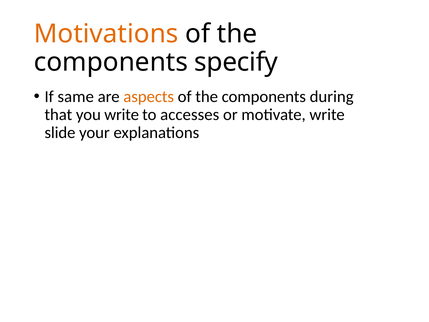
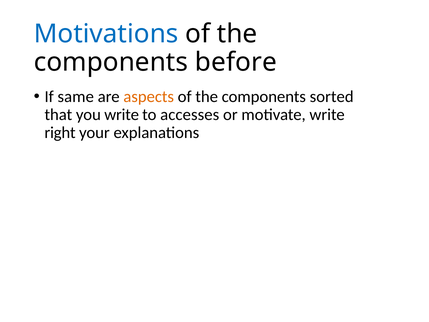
Motivations colour: orange -> blue
specify: specify -> before
during: during -> sorted
slide: slide -> right
